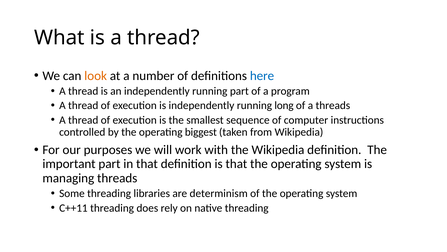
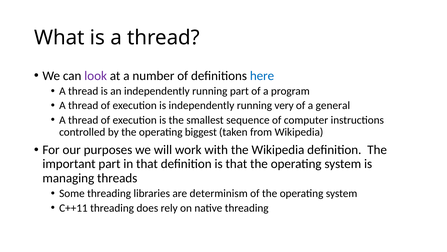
look colour: orange -> purple
long: long -> very
a threads: threads -> general
